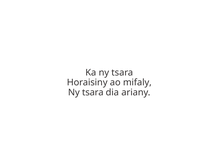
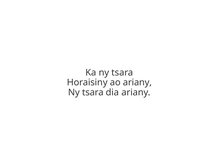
ao mifaly: mifaly -> ariany
